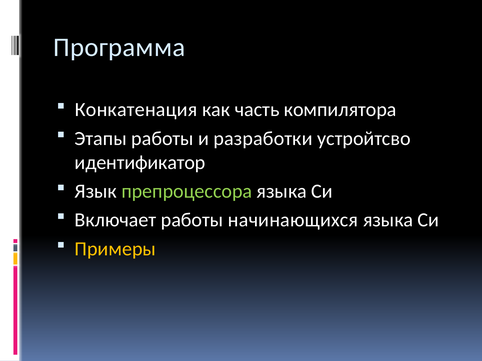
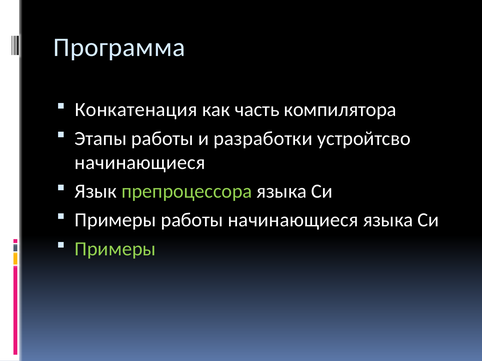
идентификатор at (140, 163): идентификатор -> начинающиеся
Включает at (115, 220): Включает -> Примеры
работы начинающихся: начинающихся -> начинающиеся
Примеры at (115, 249) colour: yellow -> light green
